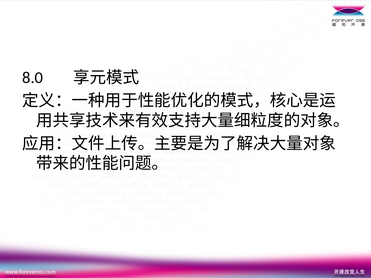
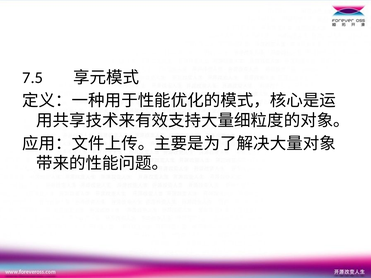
8.0: 8.0 -> 7.5
